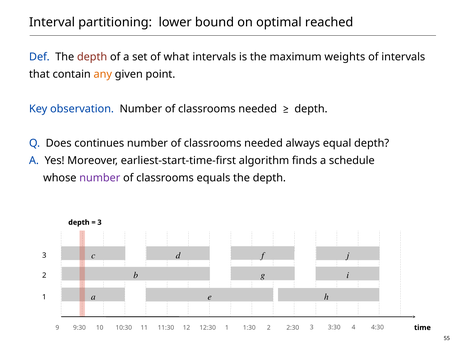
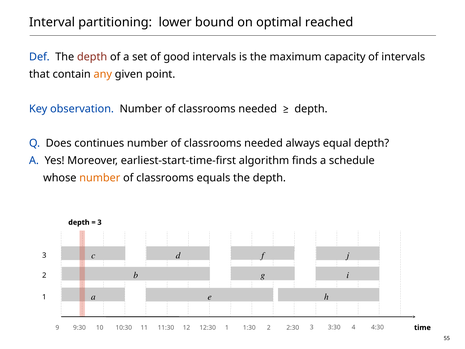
what: what -> good
weights: weights -> capacity
number at (100, 178) colour: purple -> orange
